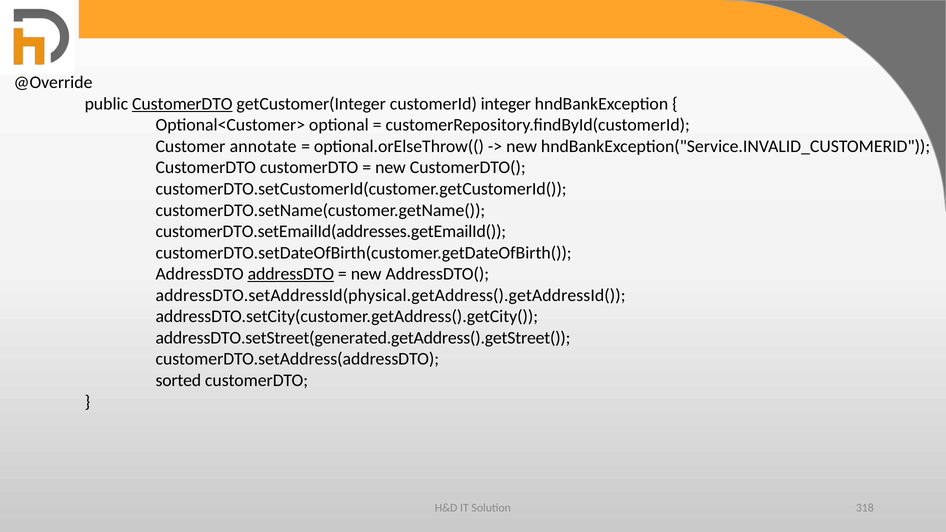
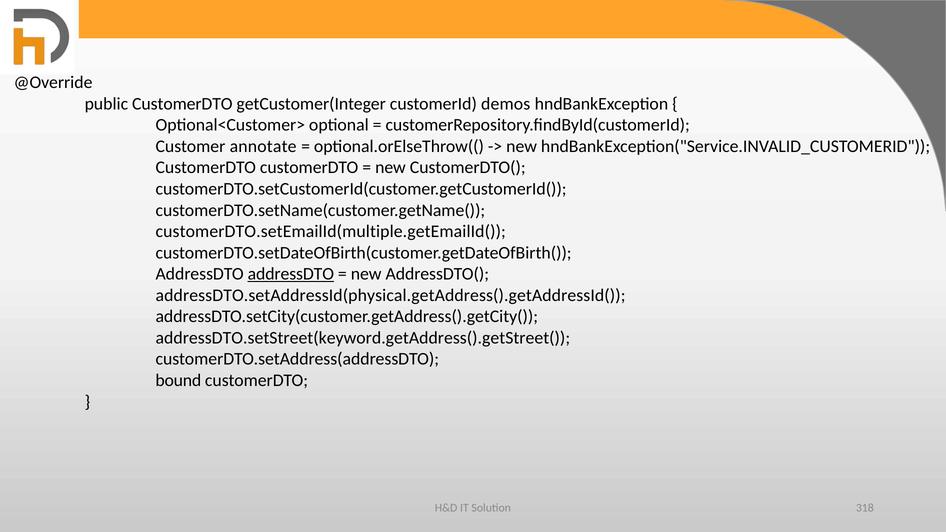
CustomerDTO at (182, 104) underline: present -> none
integer: integer -> demos
customerDTO.setEmailId(addresses.getEmailId(: customerDTO.setEmailId(addresses.getEmailId( -> customerDTO.setEmailId(multiple.getEmailId(
addressDTO.setStreet(generated.getAddress().getStreet(: addressDTO.setStreet(generated.getAddress().getStreet( -> addressDTO.setStreet(keyword.getAddress().getStreet(
sorted: sorted -> bound
